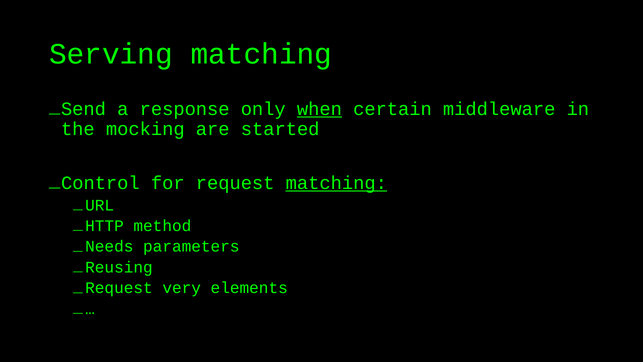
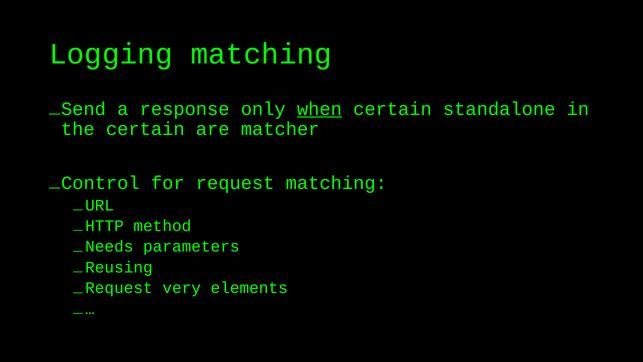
Serving: Serving -> Logging
middleware: middleware -> standalone
the mocking: mocking -> certain
started: started -> matcher
matching at (336, 183) underline: present -> none
